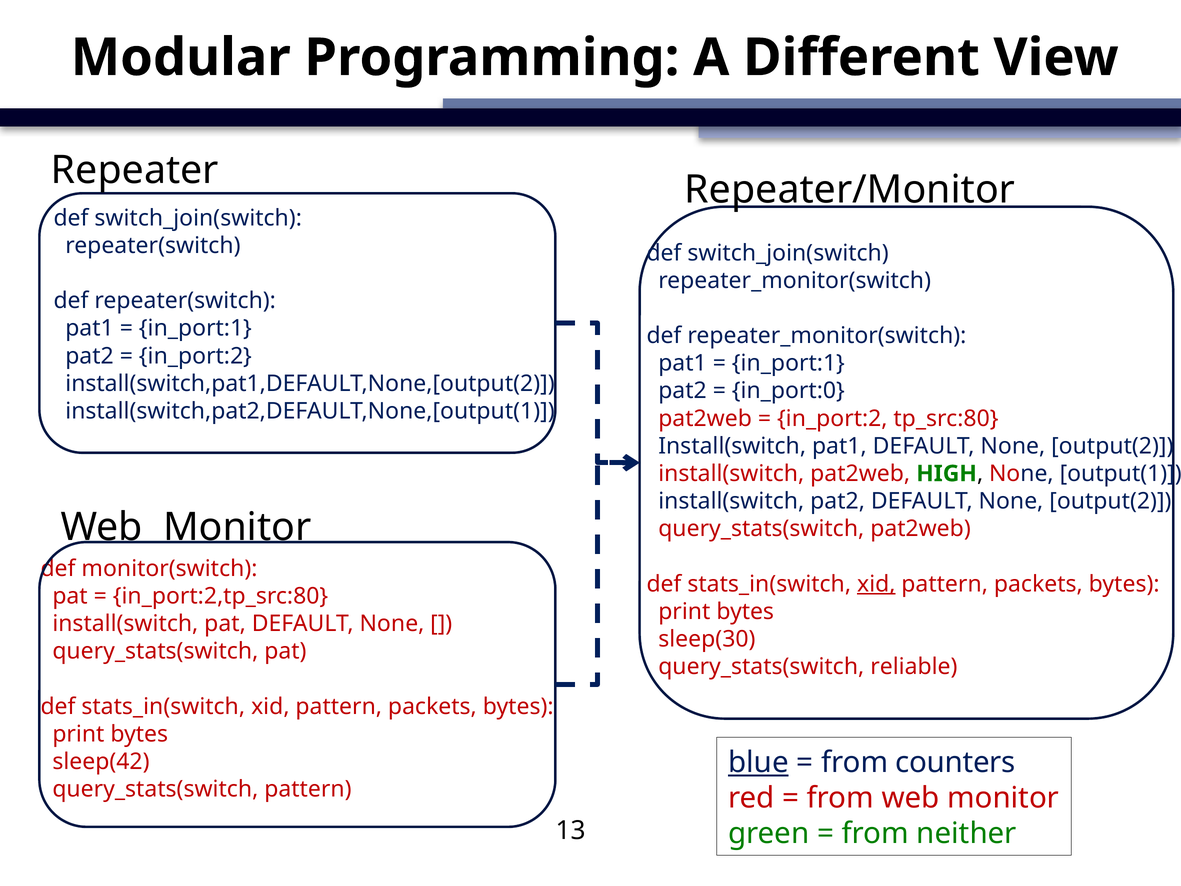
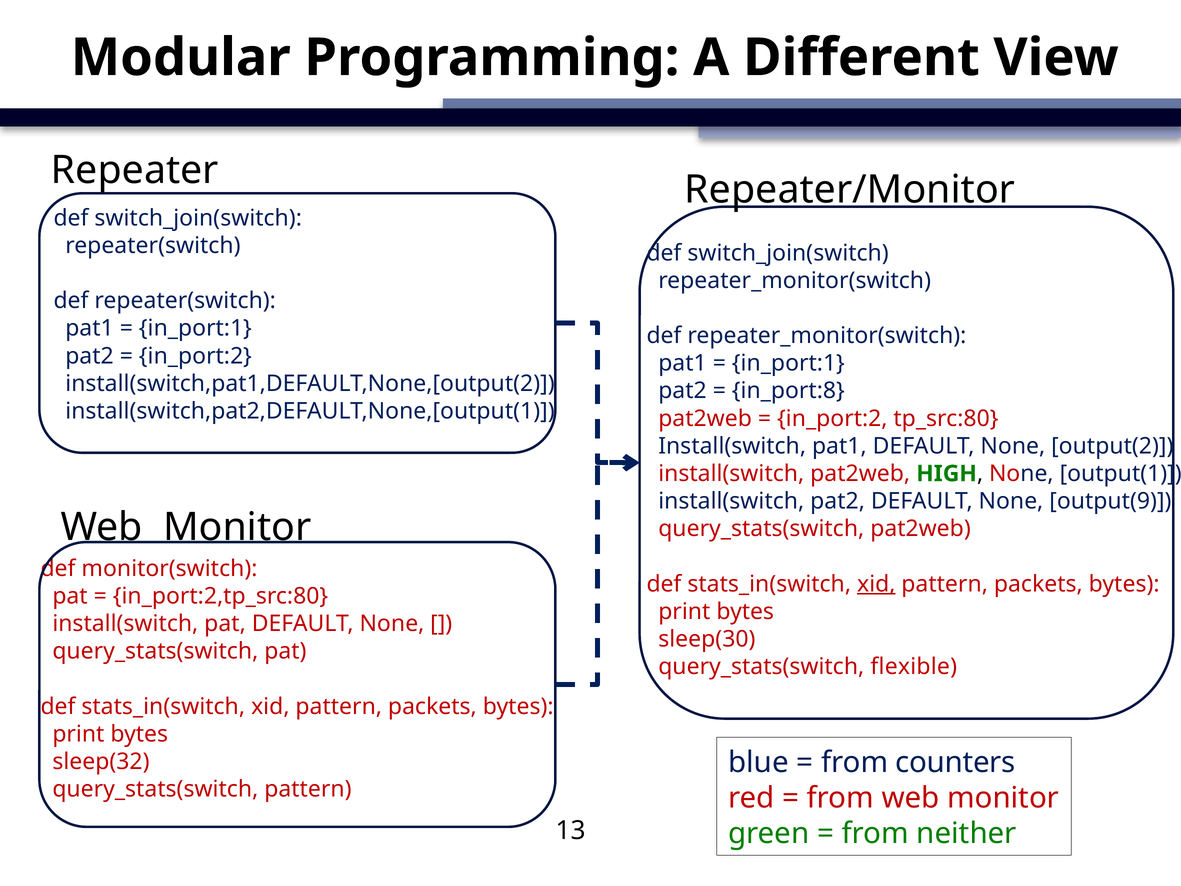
in_port:0: in_port:0 -> in_port:8
pat2 DEFAULT None output(2: output(2 -> output(9
reliable: reliable -> flexible
blue underline: present -> none
sleep(42: sleep(42 -> sleep(32
